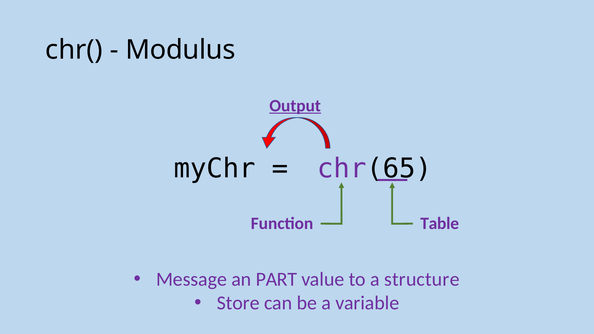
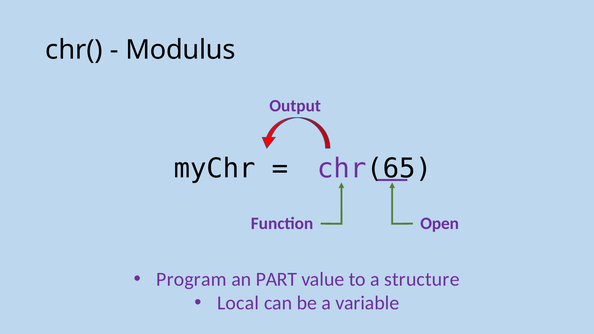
Output underline: present -> none
Table: Table -> Open
Message: Message -> Program
Store: Store -> Local
